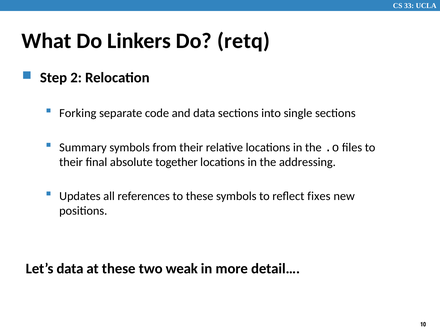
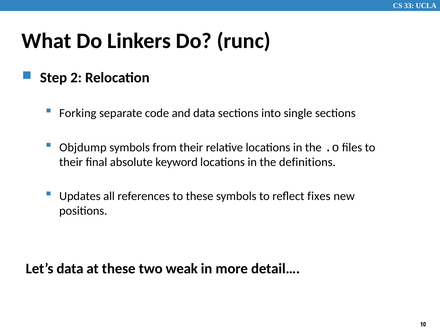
retq: retq -> runc
Summary: Summary -> Objdump
together: together -> keyword
addressing: addressing -> definitions
